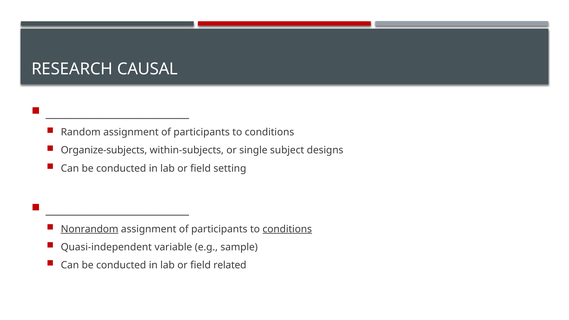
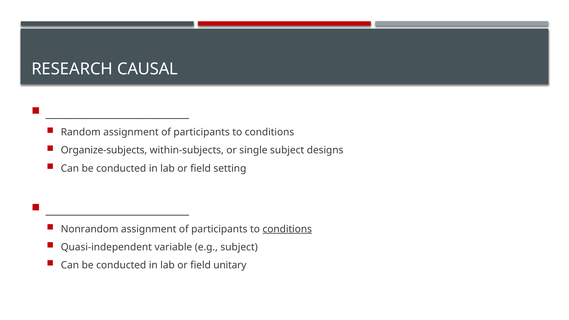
Nonrandom underline: present -> none
e.g sample: sample -> subject
related: related -> unitary
